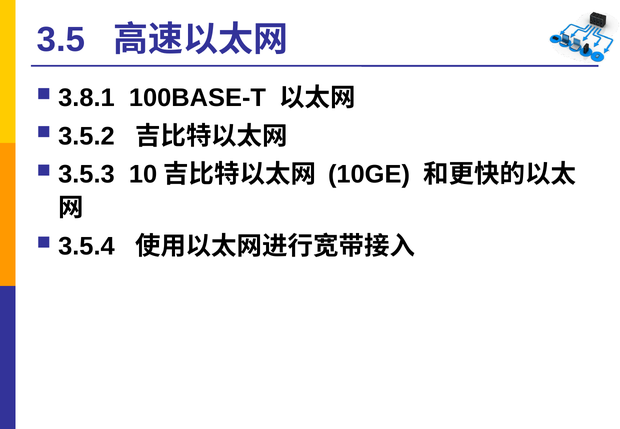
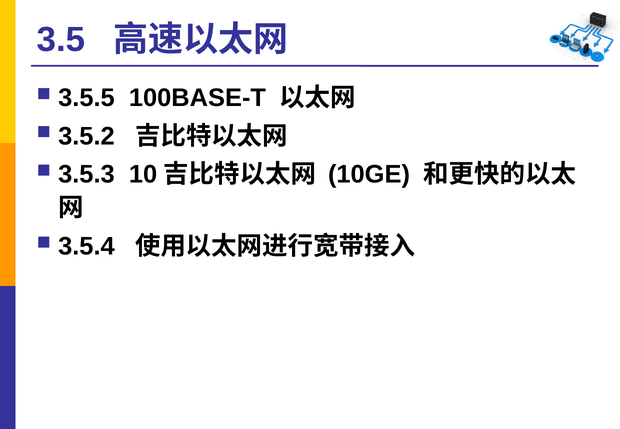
3.8.1: 3.8.1 -> 3.5.5
